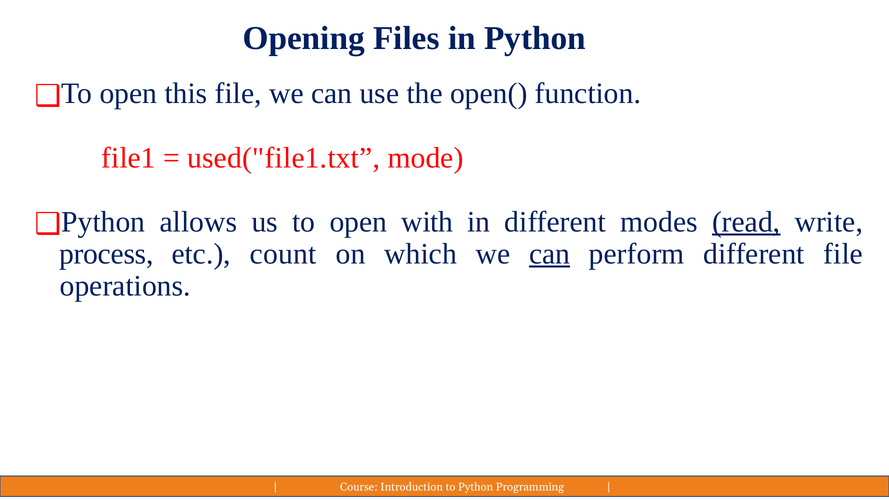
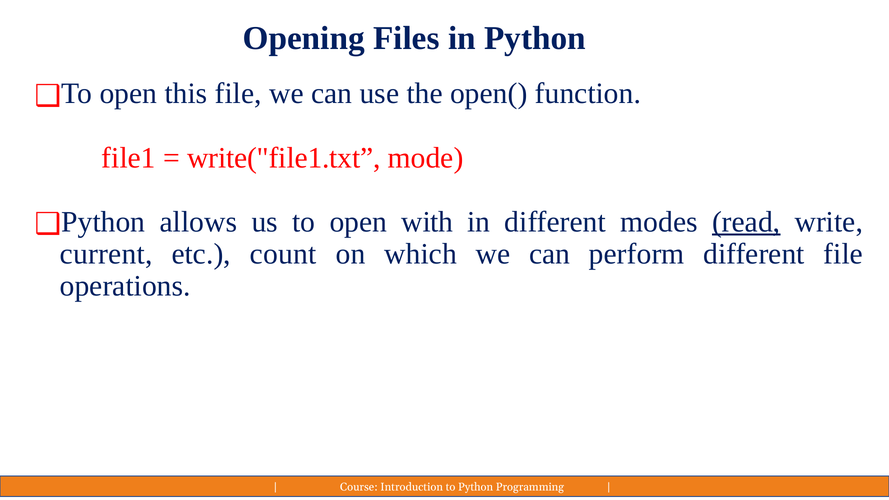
used("file1.txt: used("file1.txt -> write("file1.txt
process: process -> current
can at (550, 254) underline: present -> none
